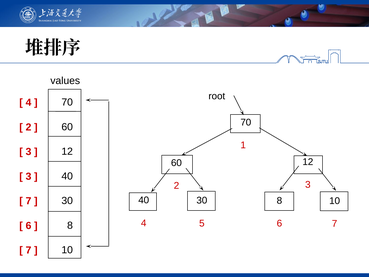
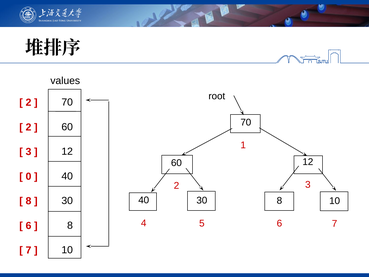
4 at (28, 102): 4 -> 2
3 at (28, 176): 3 -> 0
7 at (28, 201): 7 -> 8
